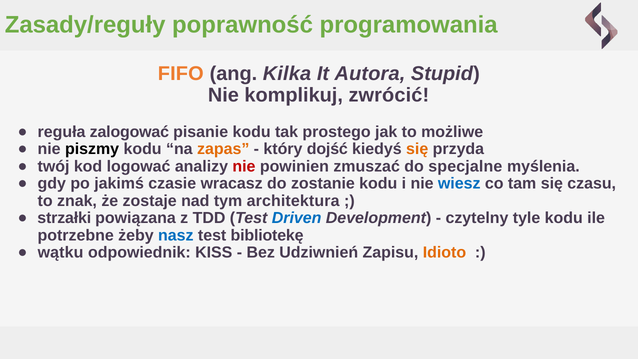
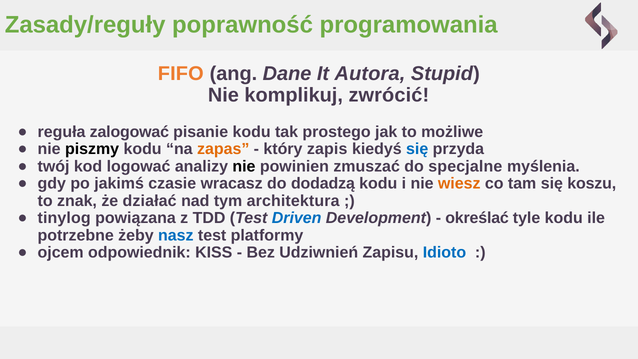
Kilka: Kilka -> Dane
dojść: dojść -> zapis
się at (417, 149) colour: orange -> blue
nie at (244, 166) colour: red -> black
zostanie: zostanie -> dodadzą
wiesz colour: blue -> orange
czasu: czasu -> koszu
zostaje: zostaje -> działać
strzałki: strzałki -> tinylog
czytelny: czytelny -> określać
bibliotekę: bibliotekę -> platformy
wątku: wątku -> ojcem
Idioto colour: orange -> blue
